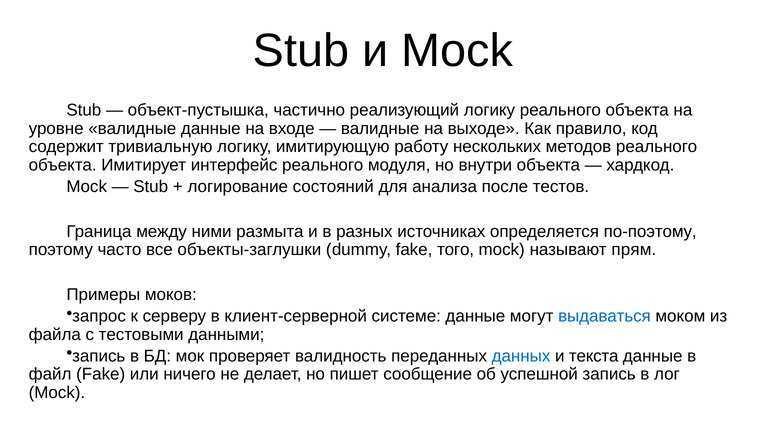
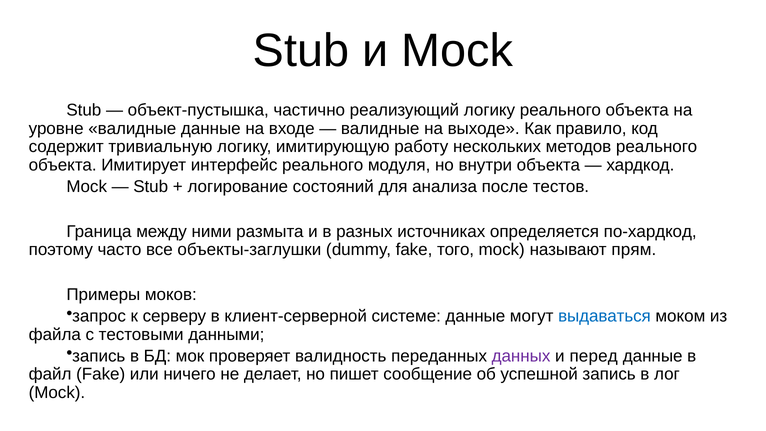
по-поэтому: по-поэтому -> по-хардкод
данных colour: blue -> purple
текста: текста -> перед
